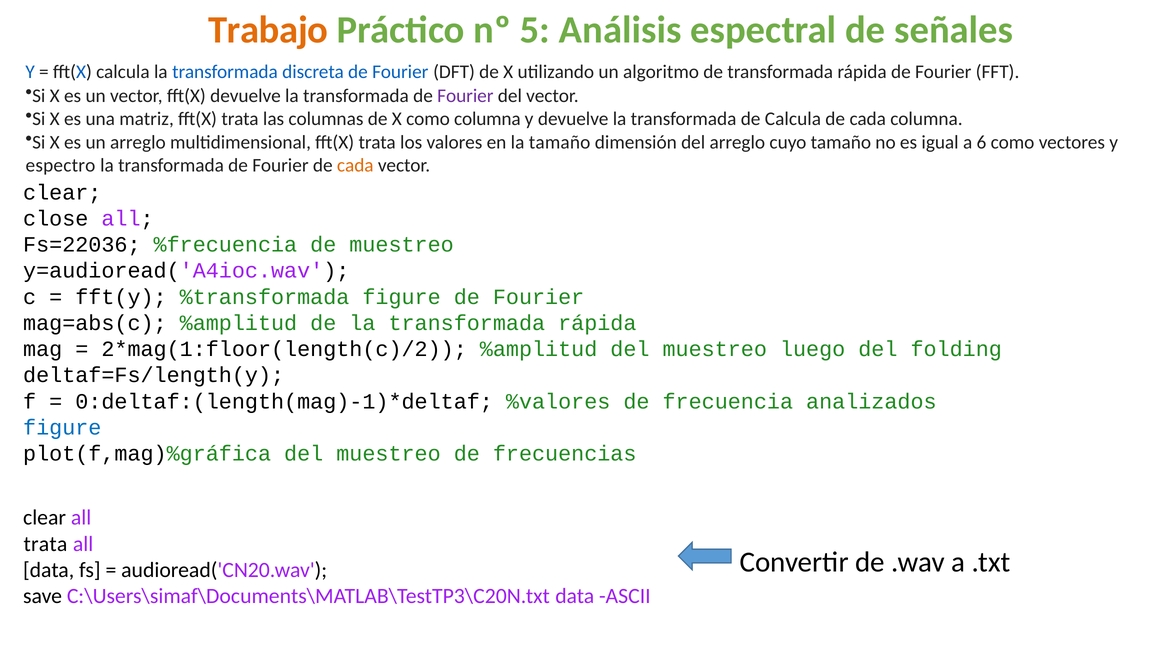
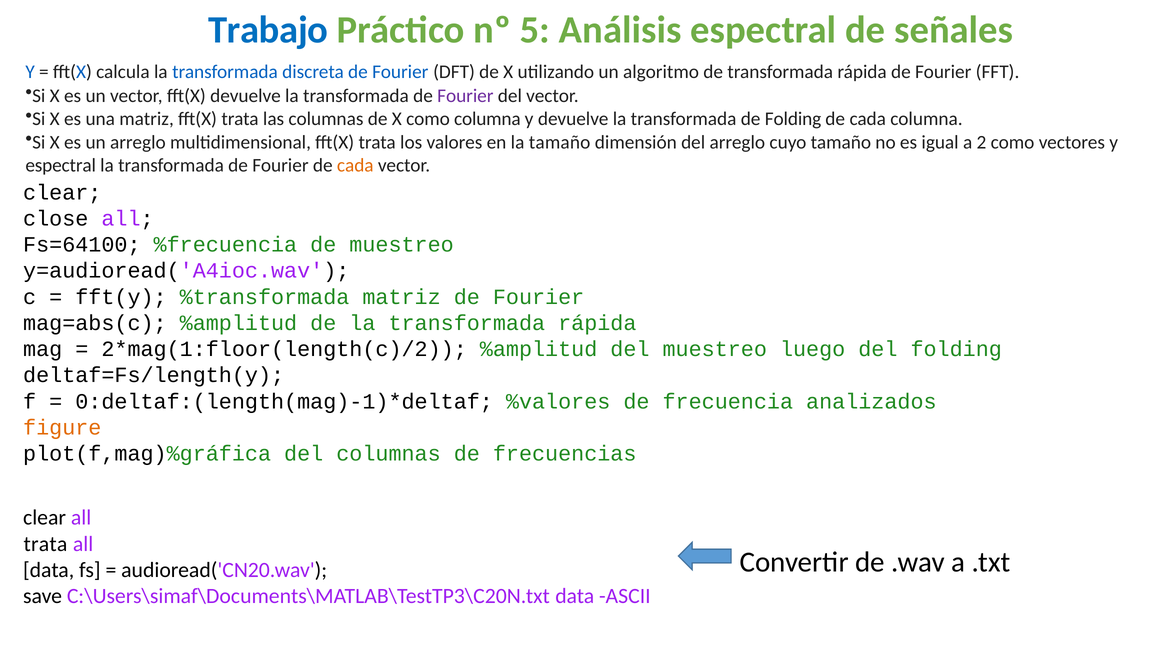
Trabajo colour: orange -> blue
de Calcula: Calcula -> Folding
6: 6 -> 2
espectro at (60, 165): espectro -> espectral
Fs=22036: Fs=22036 -> Fs=64100
%transformada figure: figure -> matriz
figure at (62, 427) colour: blue -> orange
plot(f,mag)%gráfica del muestreo: muestreo -> columnas
